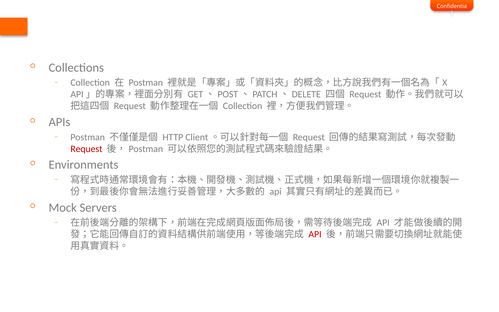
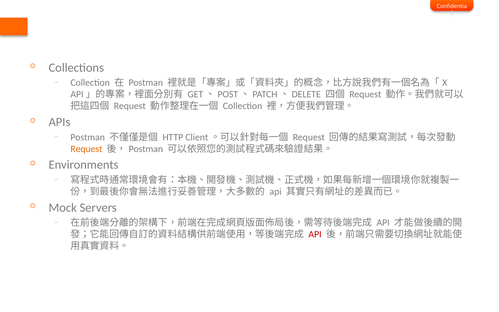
Request at (86, 149) colour: red -> orange
